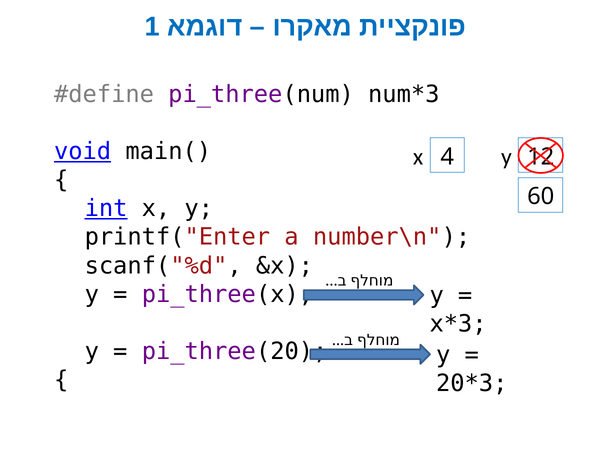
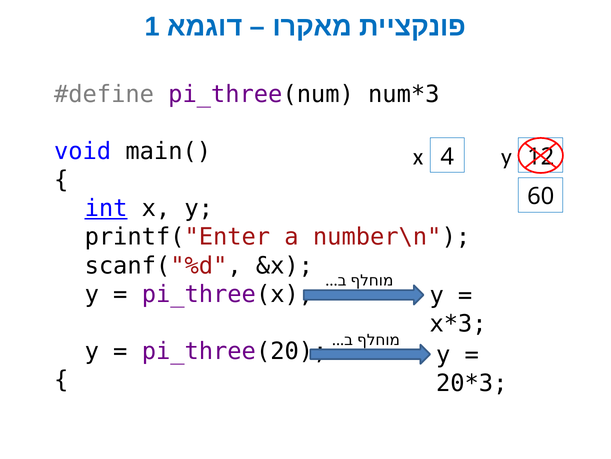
void underline: present -> none
